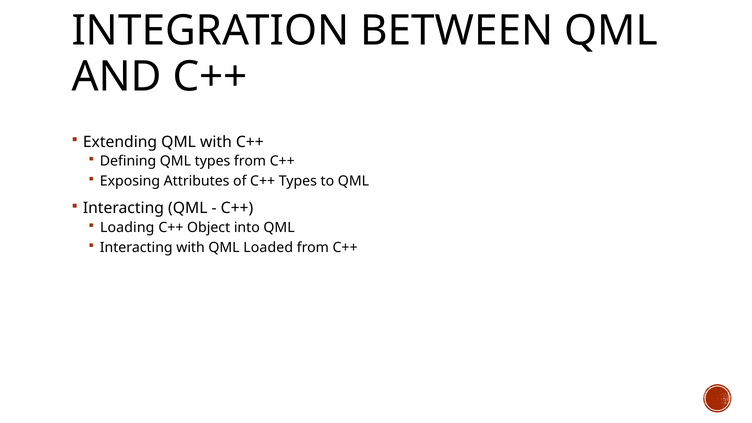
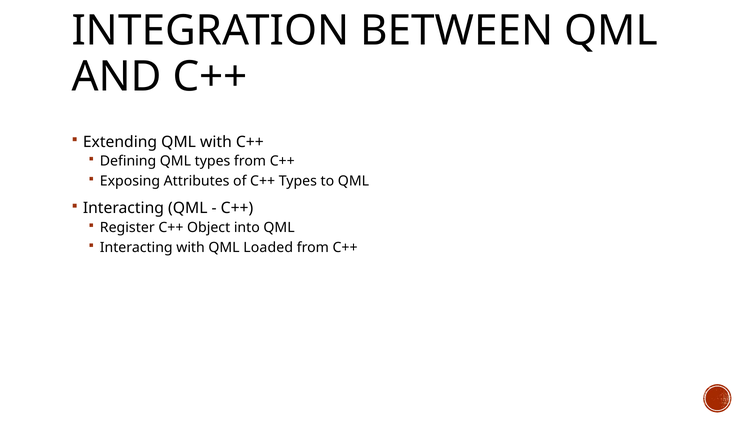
Loading: Loading -> Register
